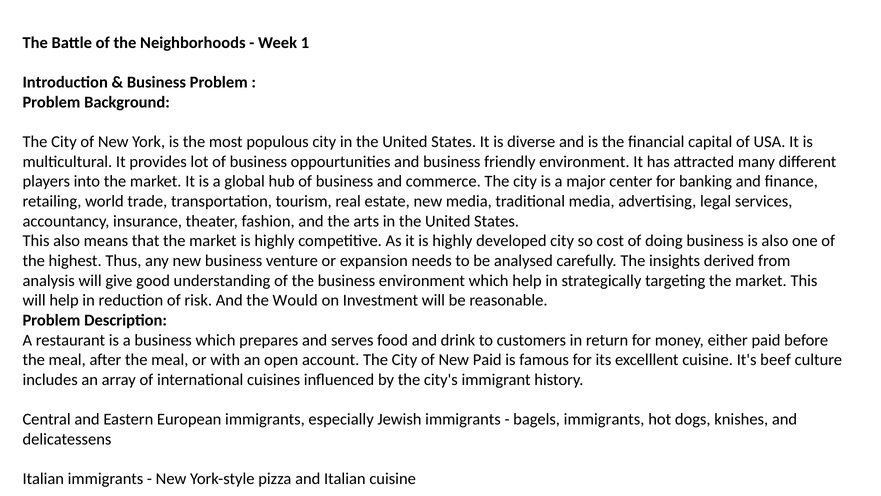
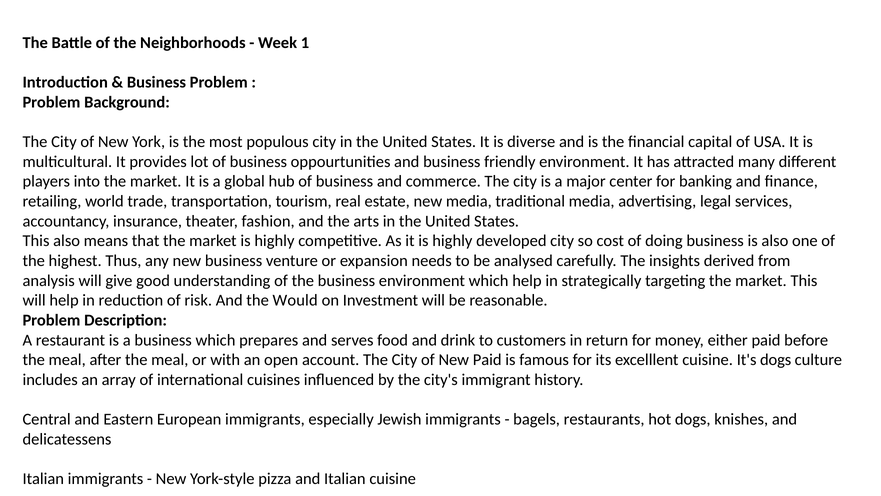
It's beef: beef -> dogs
bagels immigrants: immigrants -> restaurants
